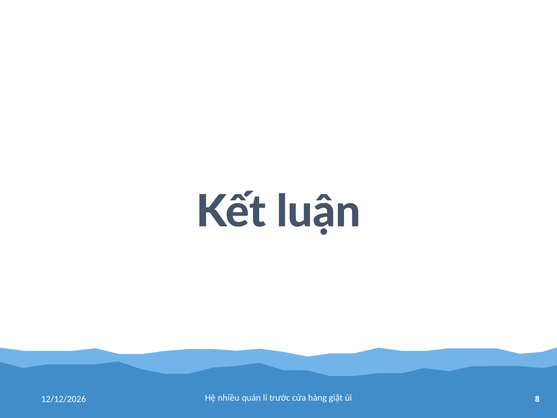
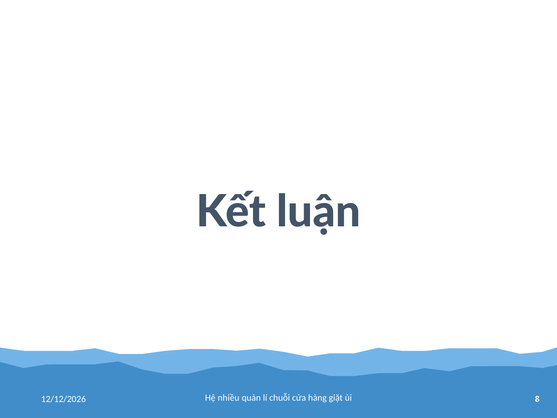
trước: trước -> chuỗi
